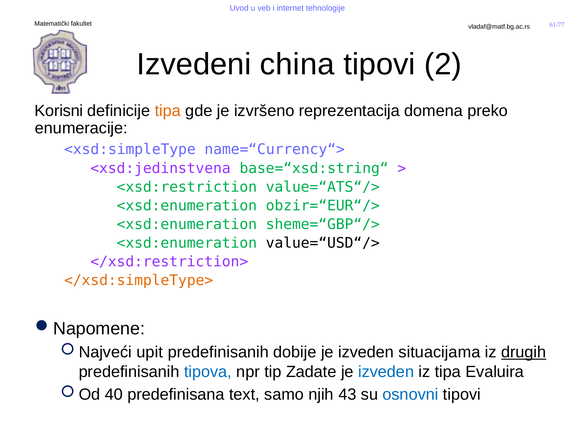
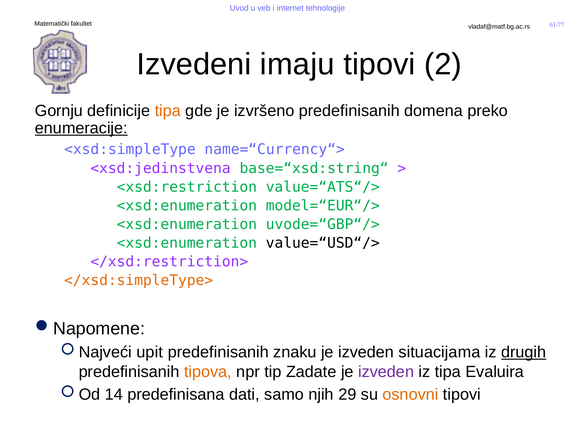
china: china -> imaju
Korisni: Korisni -> Gornju
izvršeno reprezentacija: reprezentacija -> predefinisanih
enumeracije underline: none -> present
obzir=“EUR“/>: obzir=“EUR“/> -> model=“EUR“/>
sheme=“GBP“/>: sheme=“GBP“/> -> uvode=“GBP“/>
dobije: dobije -> znaku
tipova colour: blue -> orange
izveden at (386, 372) colour: blue -> purple
40: 40 -> 14
text: text -> dati
43: 43 -> 29
osnovni colour: blue -> orange
